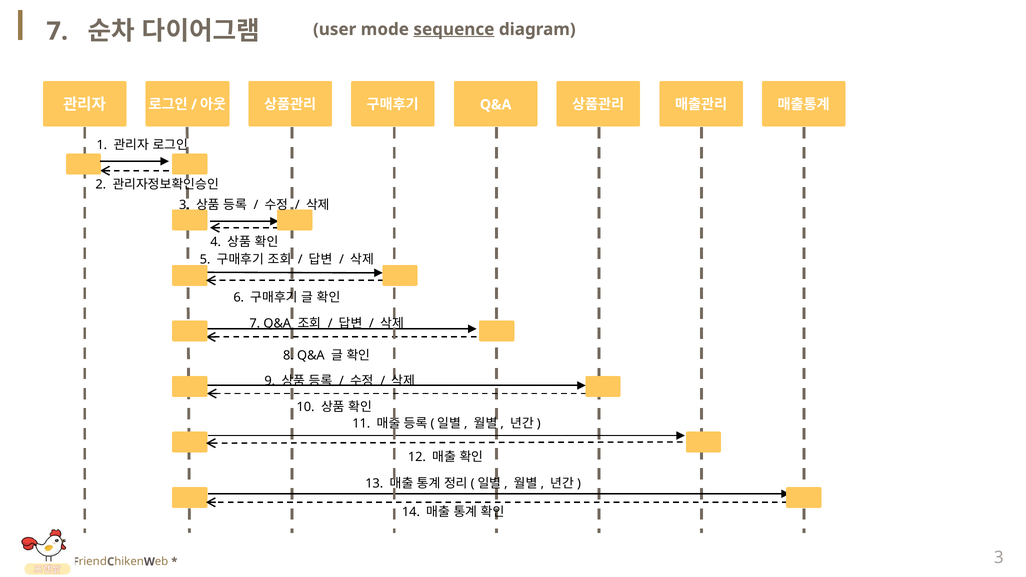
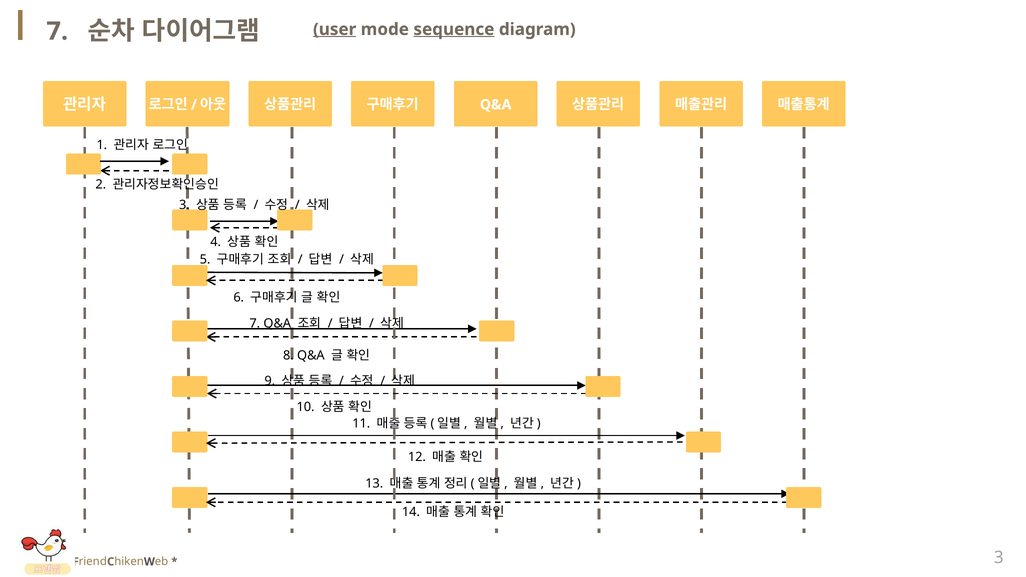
user underline: none -> present
